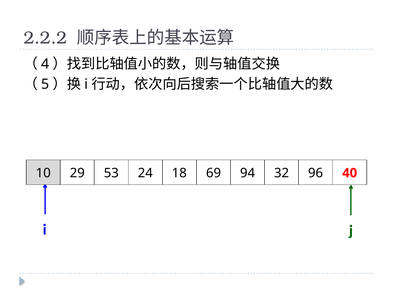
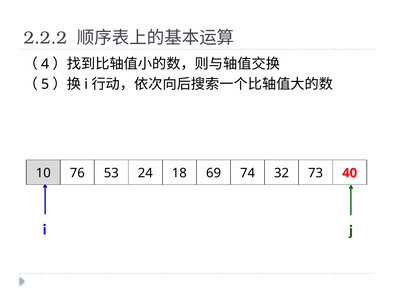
29: 29 -> 76
94: 94 -> 74
96: 96 -> 73
